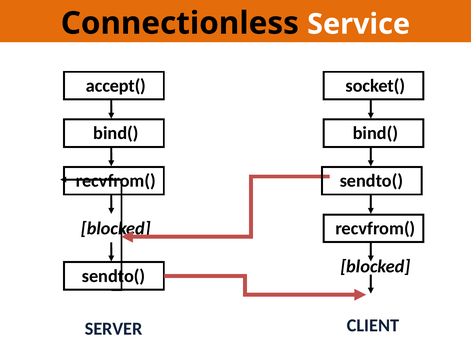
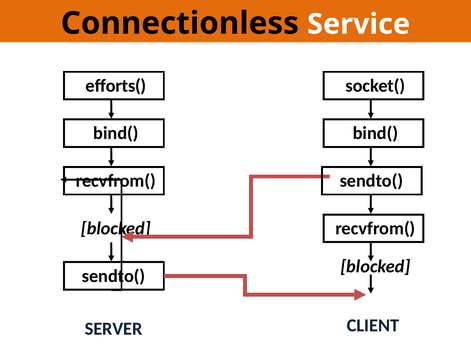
accept(: accept( -> efforts(
